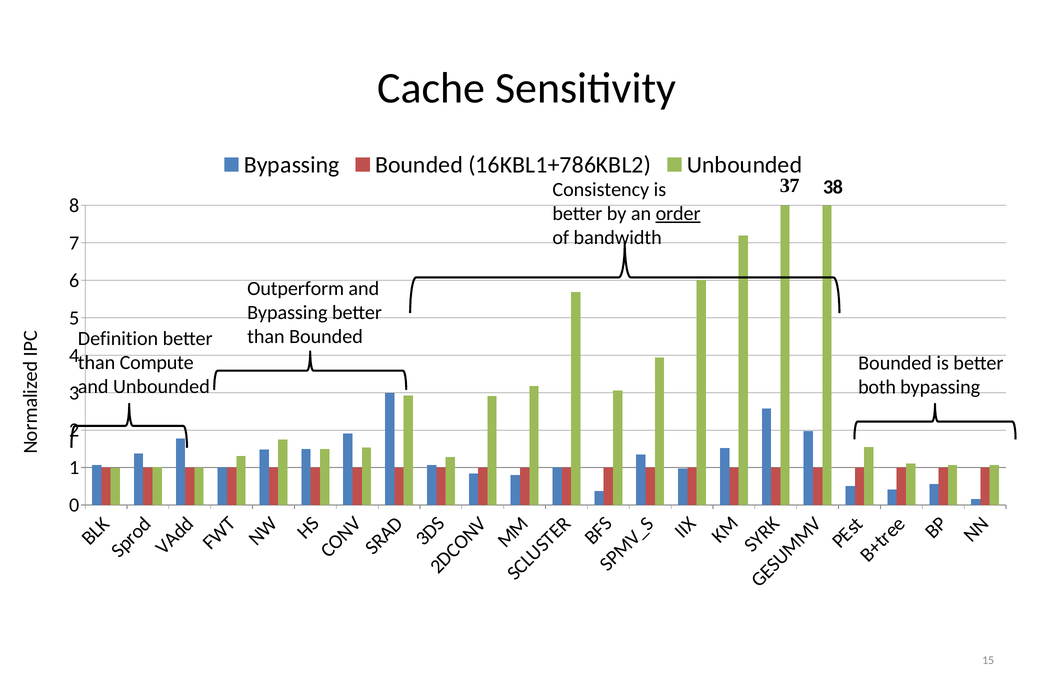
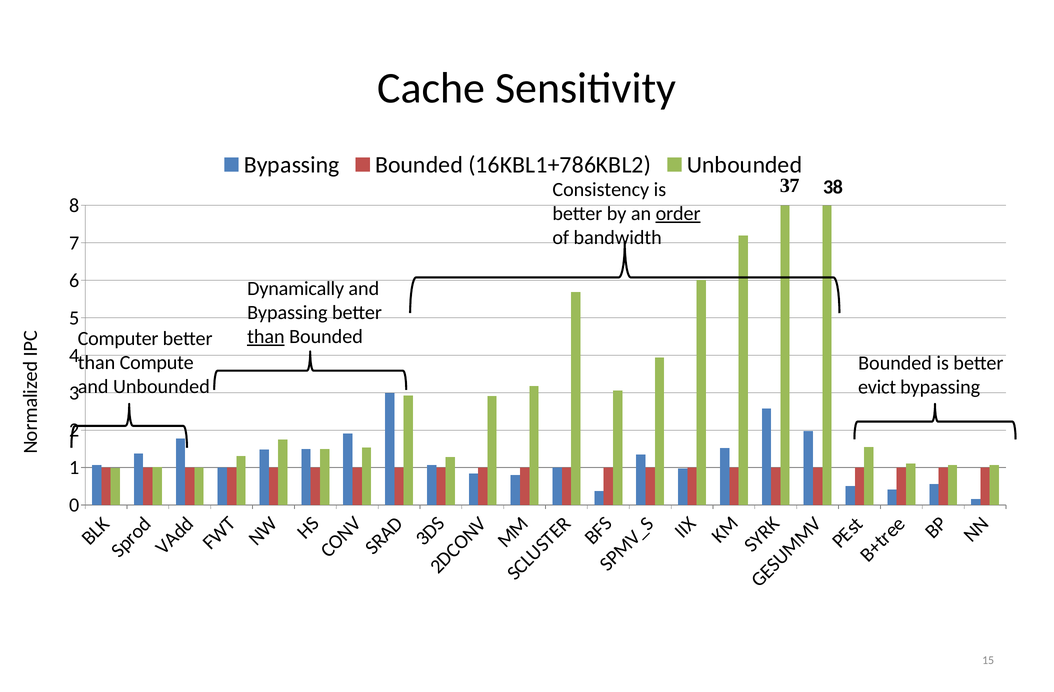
Outperform: Outperform -> Dynamically
than at (266, 337) underline: none -> present
Definition: Definition -> Computer
both: both -> evict
